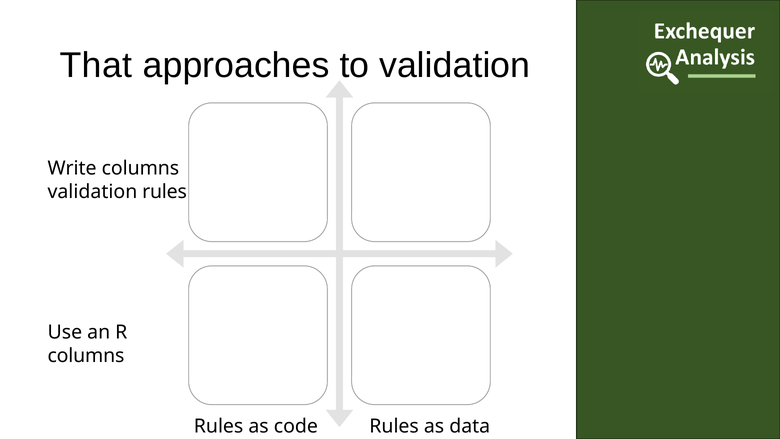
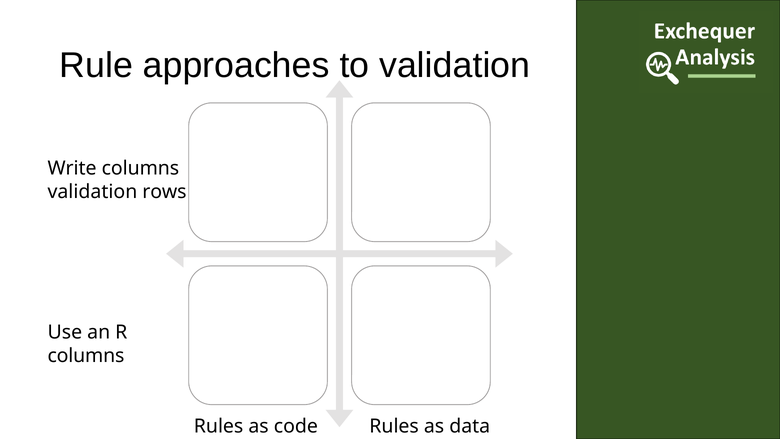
That: That -> Rule
validation rules: rules -> rows
